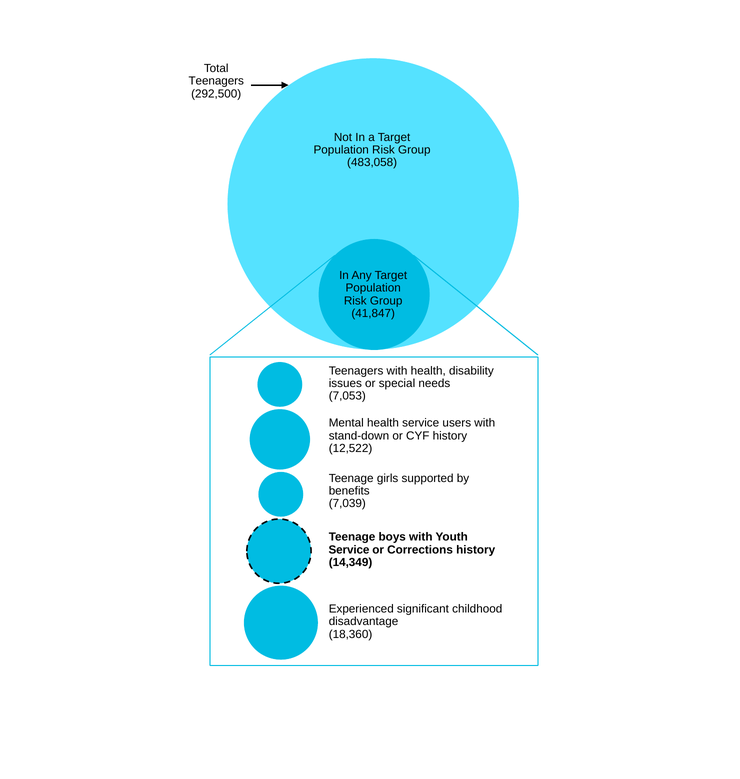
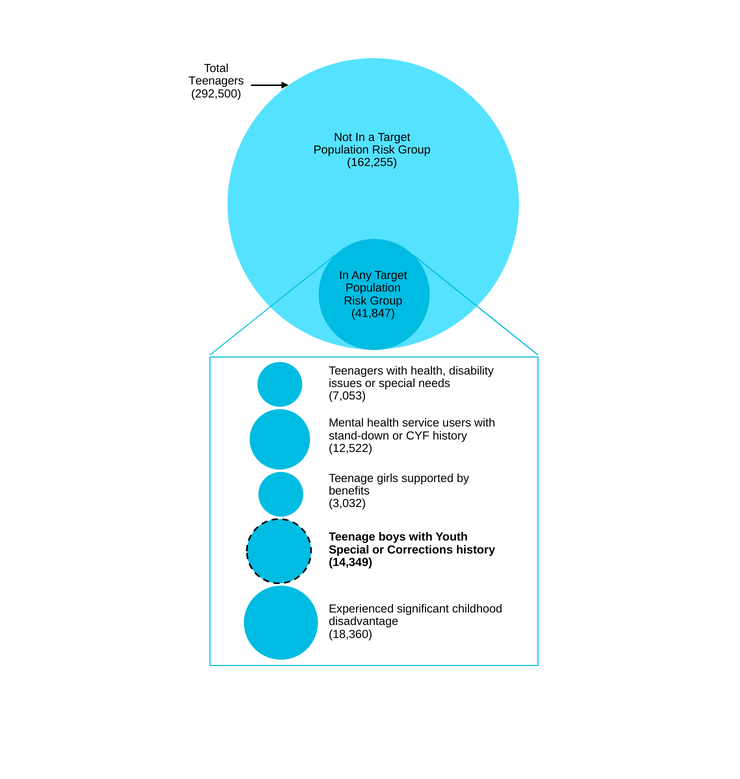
483,058: 483,058 -> 162,255
7,039: 7,039 -> 3,032
Service at (349, 550): Service -> Special
